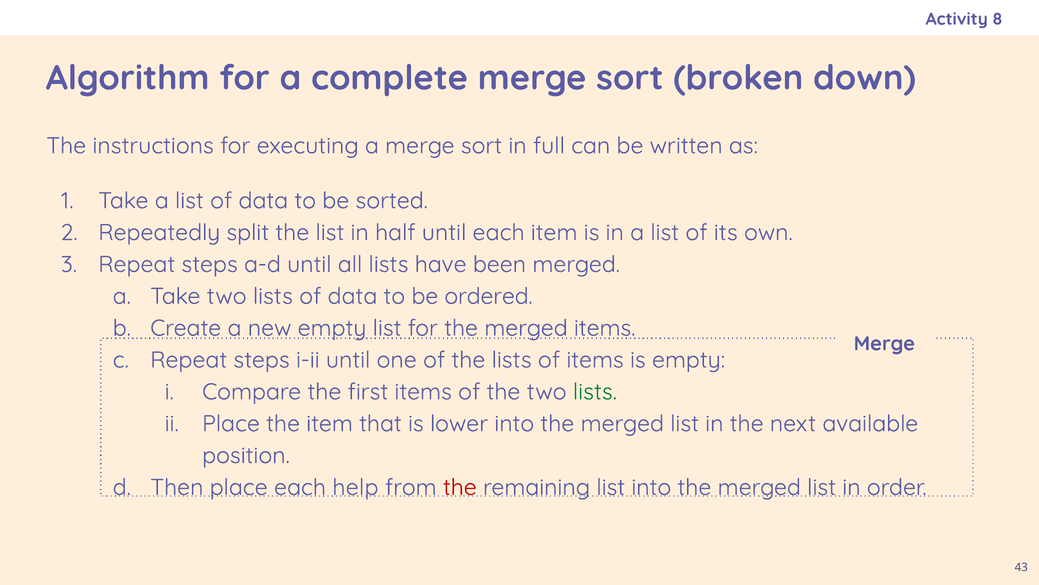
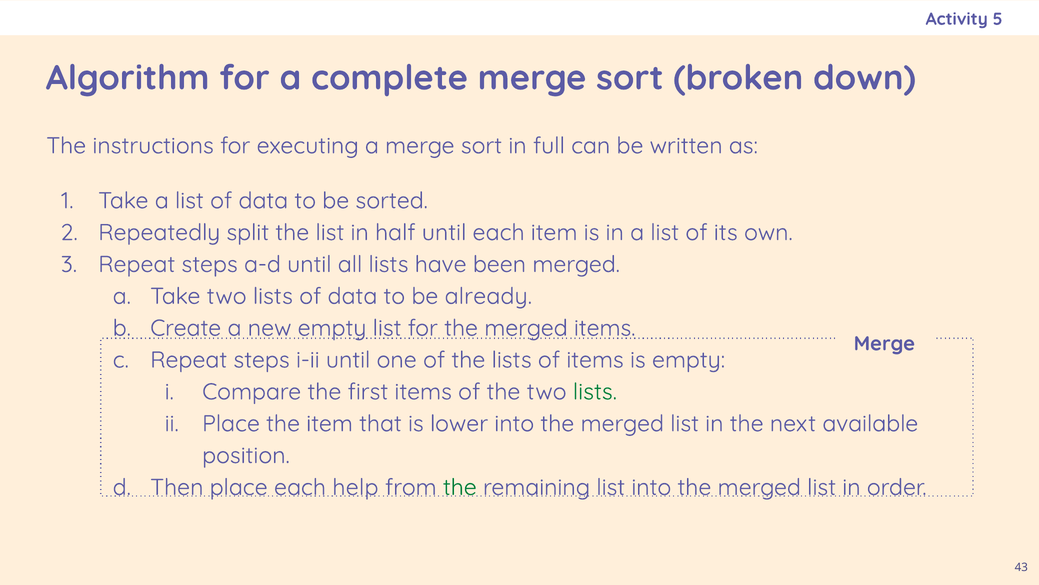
8: 8 -> 5
ordered: ordered -> already
the at (460, 487) colour: red -> green
